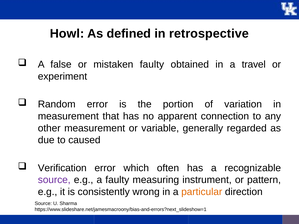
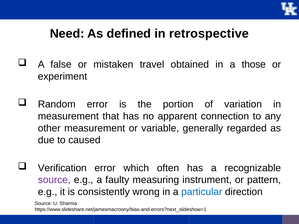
Howl: Howl -> Need
mistaken faulty: faulty -> travel
travel: travel -> those
particular colour: orange -> blue
